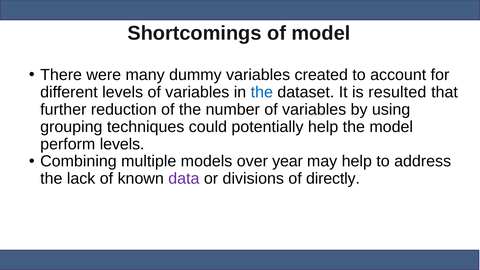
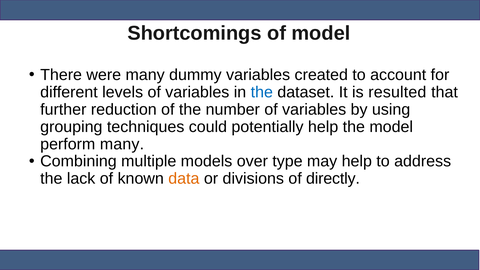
perform levels: levels -> many
year: year -> type
data colour: purple -> orange
